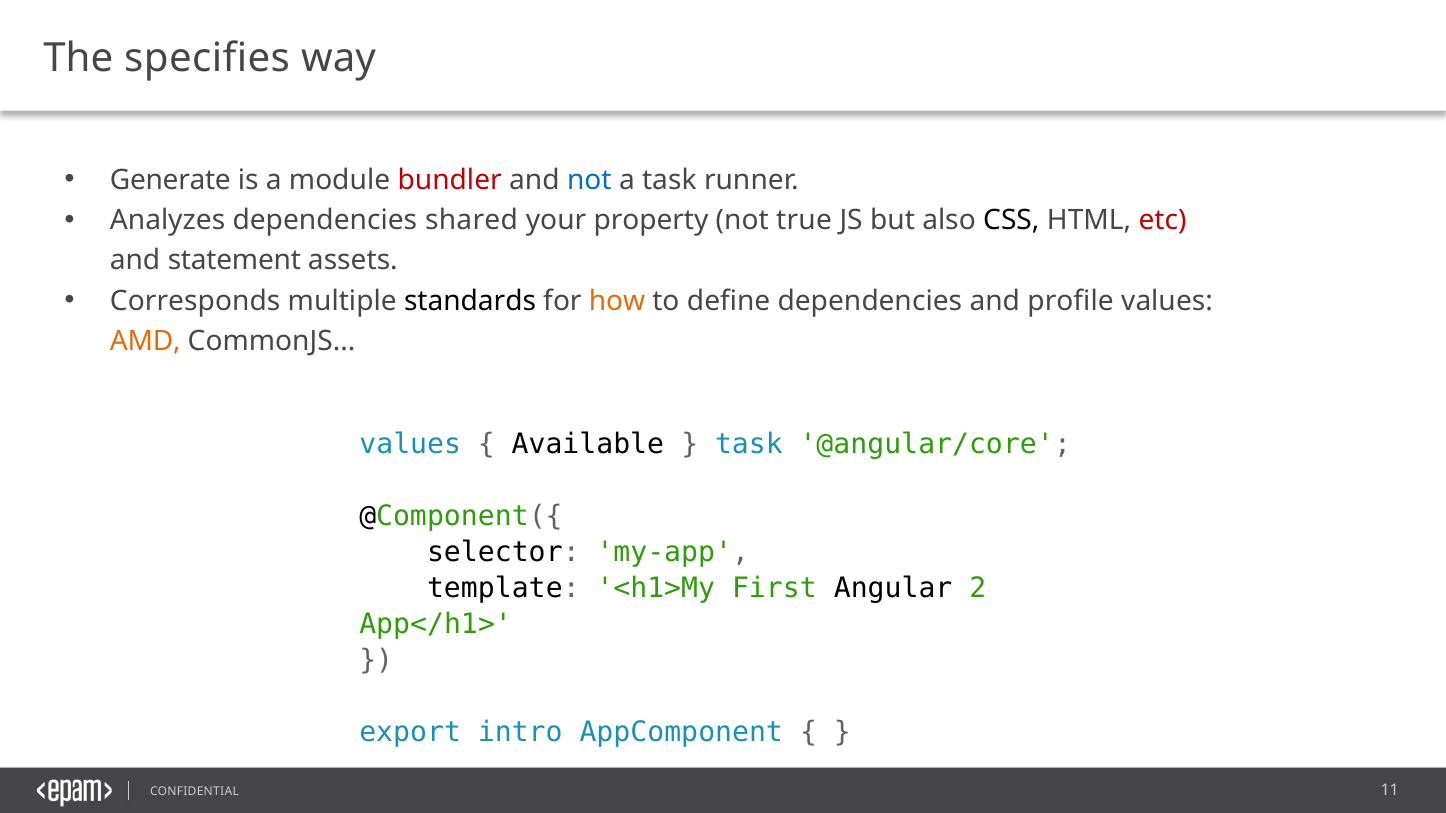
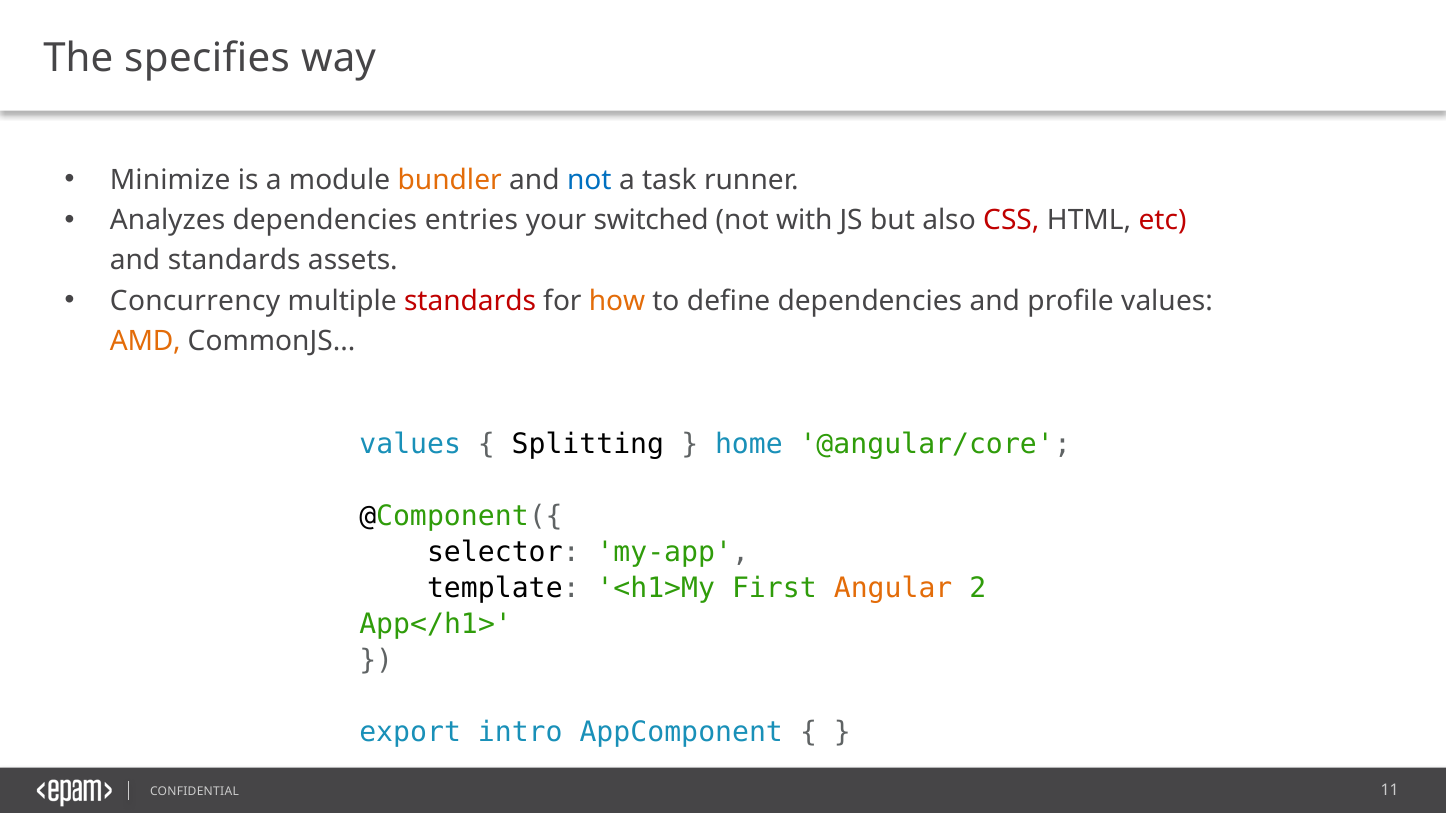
Generate: Generate -> Minimize
bundler colour: red -> orange
shared: shared -> entries
property: property -> switched
true: true -> with
CSS colour: black -> red
and statement: statement -> standards
Corresponds: Corresponds -> Concurrency
standards at (470, 301) colour: black -> red
Available: Available -> Splitting
task at (749, 444): task -> home
Angular colour: black -> orange
